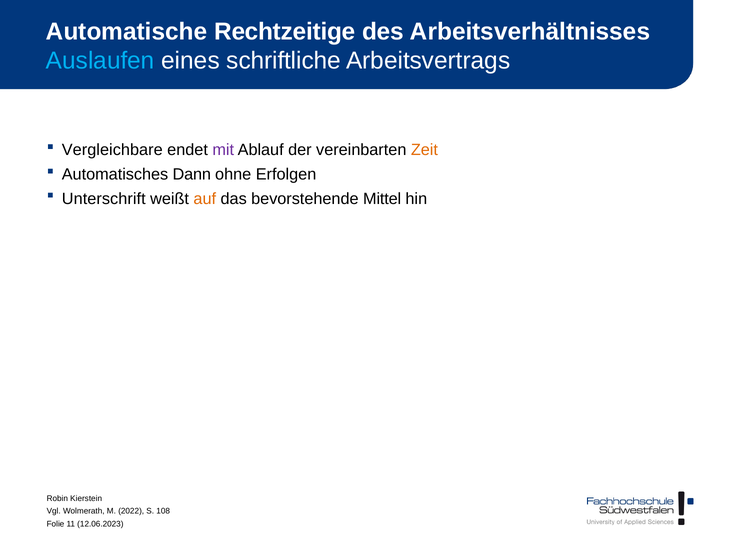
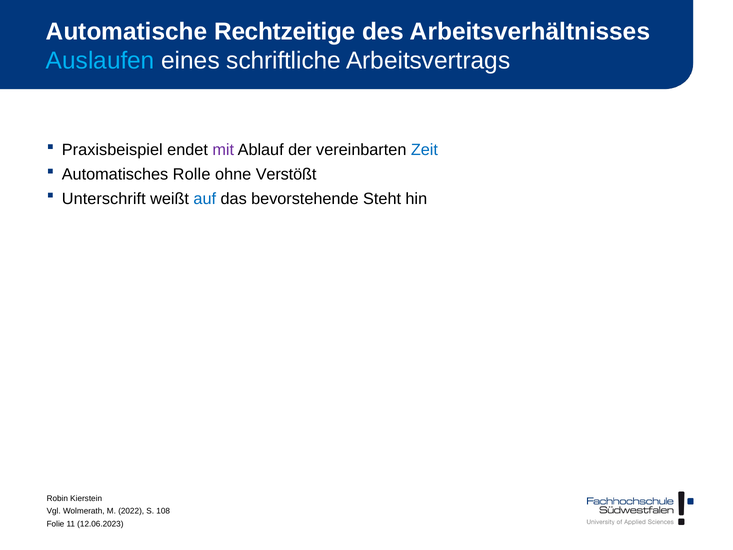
Vergleichbare: Vergleichbare -> Praxisbeispiel
Zeit colour: orange -> blue
Dann: Dann -> Rolle
Erfolgen: Erfolgen -> Verstößt
auf colour: orange -> blue
Mittel: Mittel -> Steht
